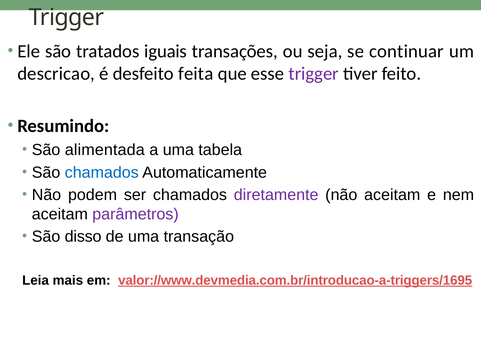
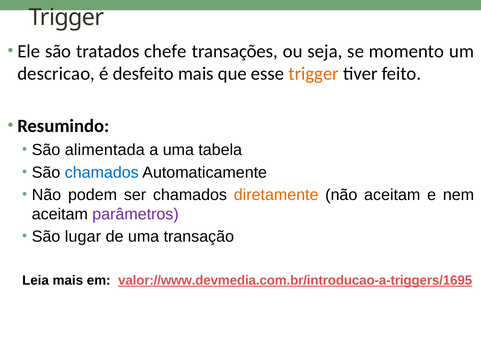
iguais: iguais -> chefe
continuar: continuar -> momento
desfeito feita: feita -> mais
trigger at (314, 74) colour: purple -> orange
diretamente colour: purple -> orange
disso: disso -> lugar
